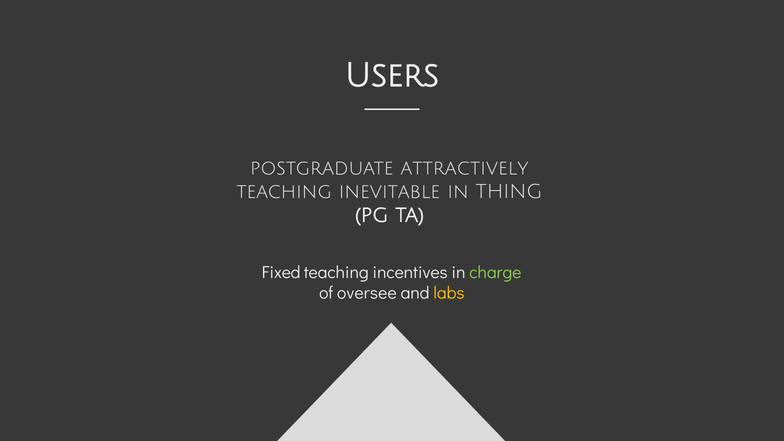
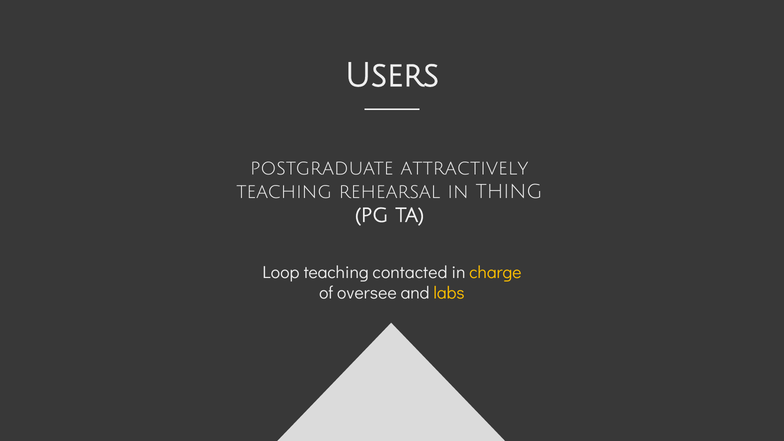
inevitable: inevitable -> rehearsal
Fixed: Fixed -> Loop
incentives: incentives -> contacted
charge colour: light green -> yellow
